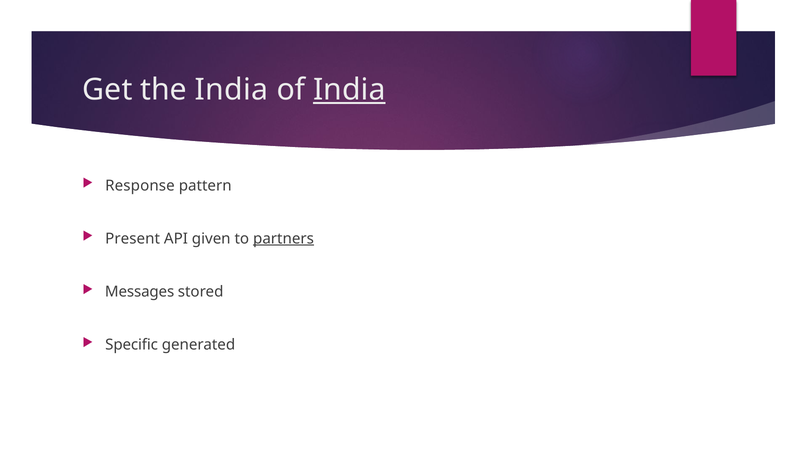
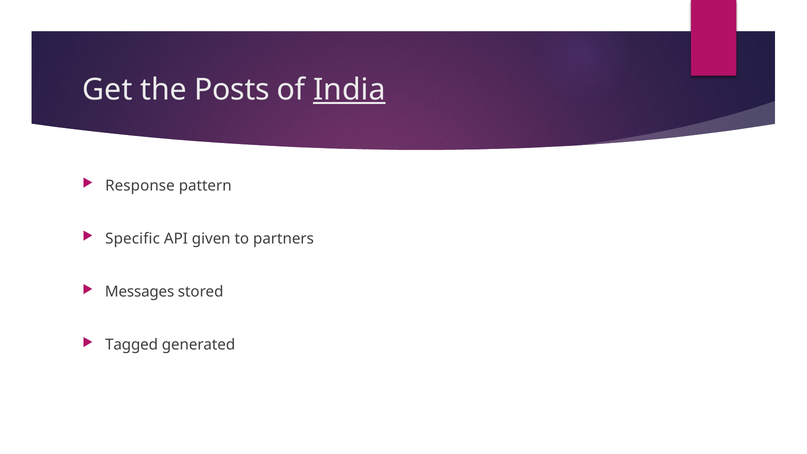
the India: India -> Posts
Present: Present -> Specific
partners underline: present -> none
Specific: Specific -> Tagged
